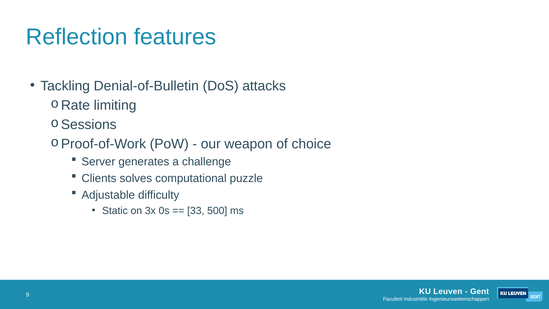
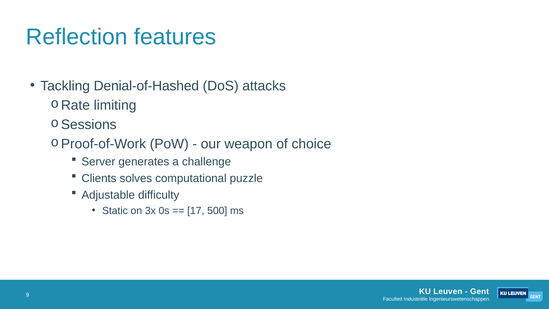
Denial-of-Bulletin: Denial-of-Bulletin -> Denial-of-Hashed
33: 33 -> 17
